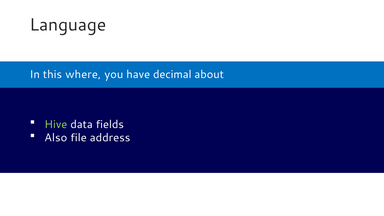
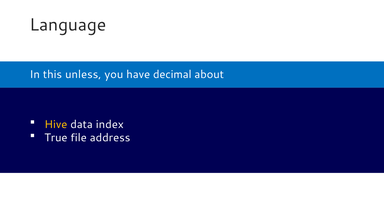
where: where -> unless
Hive colour: light green -> yellow
fields: fields -> index
Also: Also -> True
